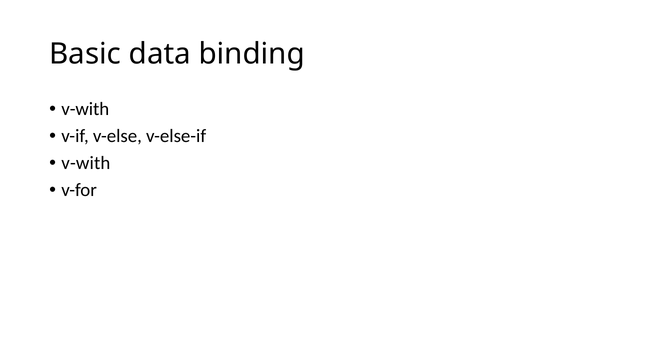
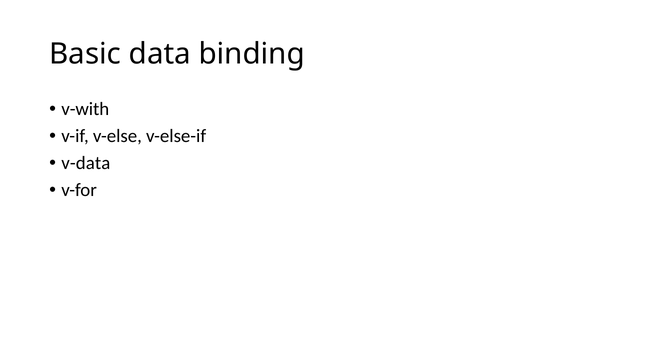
v-with at (86, 163): v-with -> v-data
